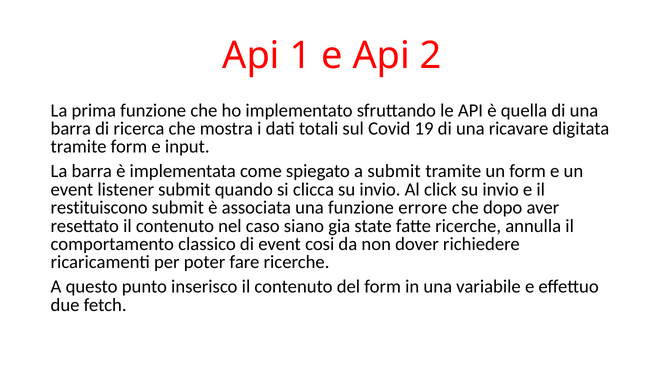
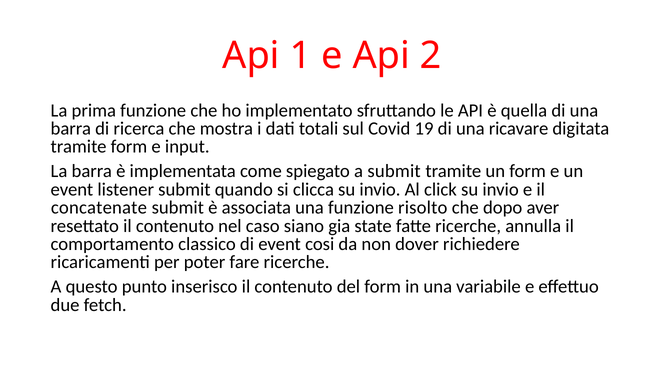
restituiscono: restituiscono -> concatenate
errore: errore -> risolto
